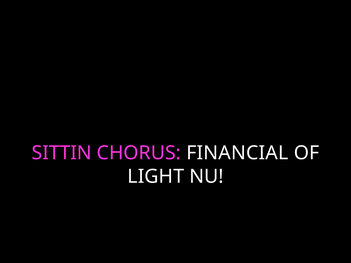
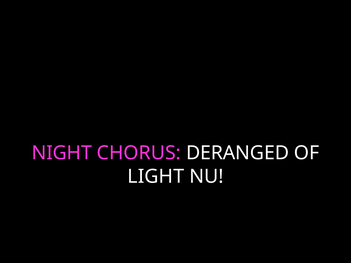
SITTIN: SITTIN -> NIGHT
FINANCIAL: FINANCIAL -> DERANGED
